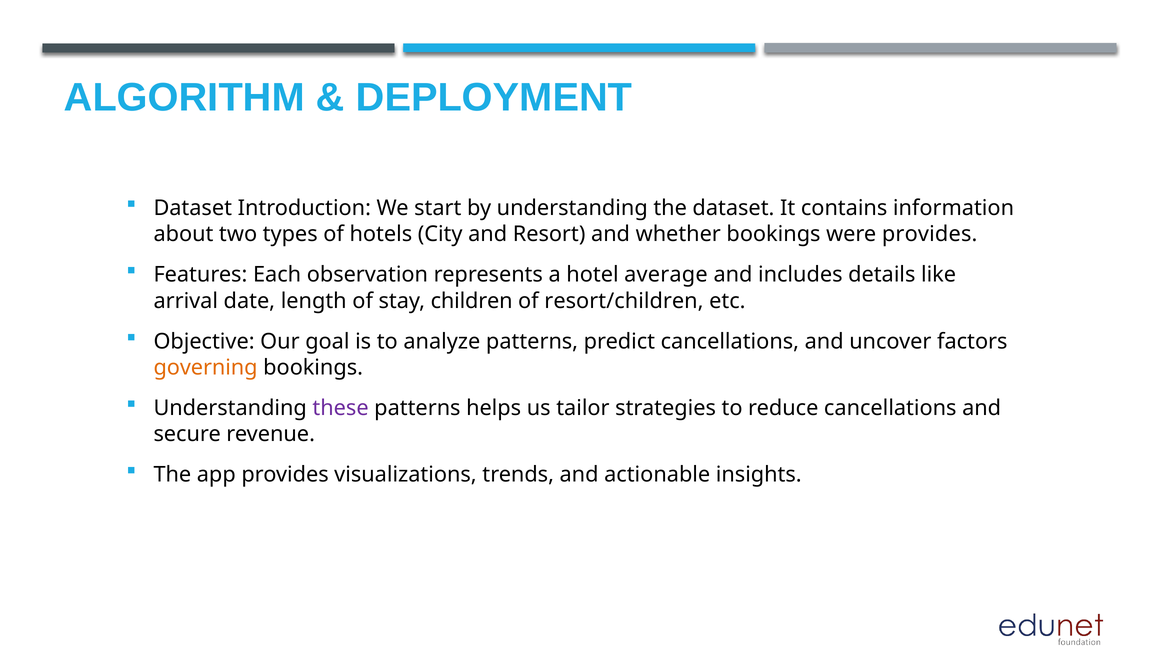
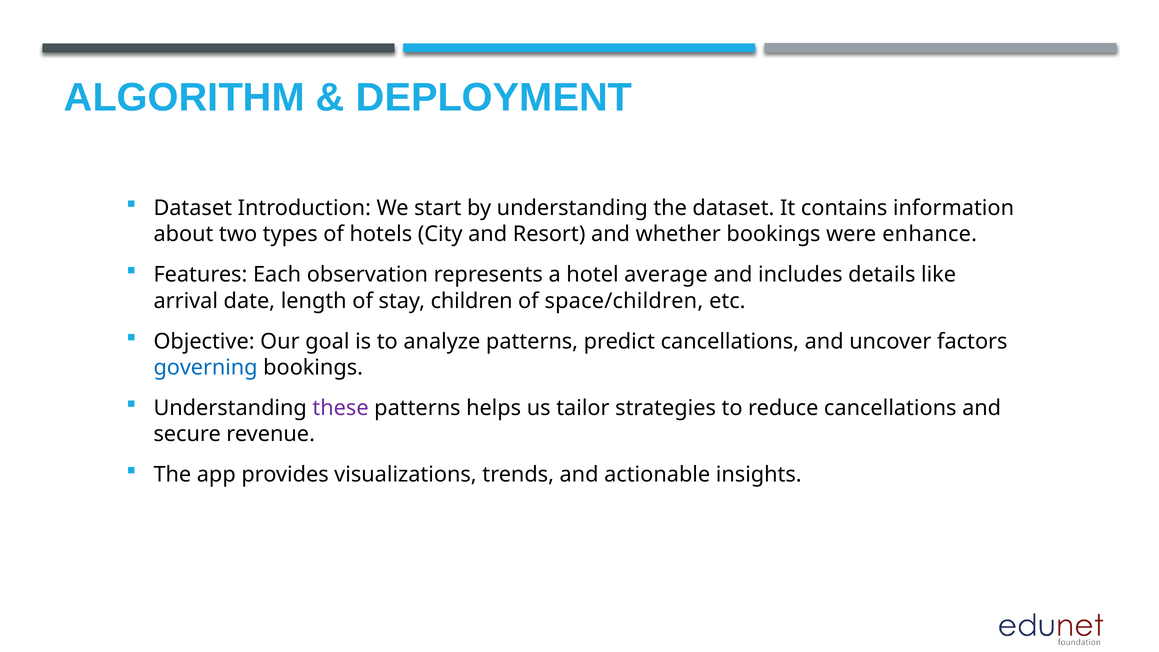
were provides: provides -> enhance
resort/children: resort/children -> space/children
governing colour: orange -> blue
